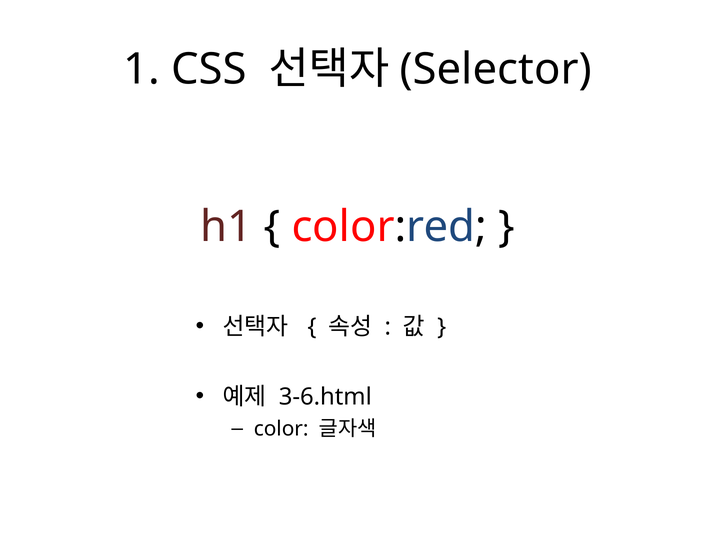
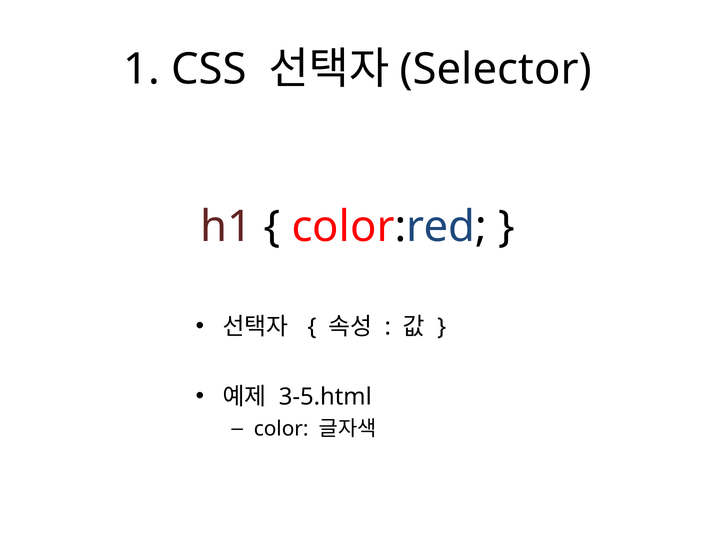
3-6.html: 3-6.html -> 3-5.html
